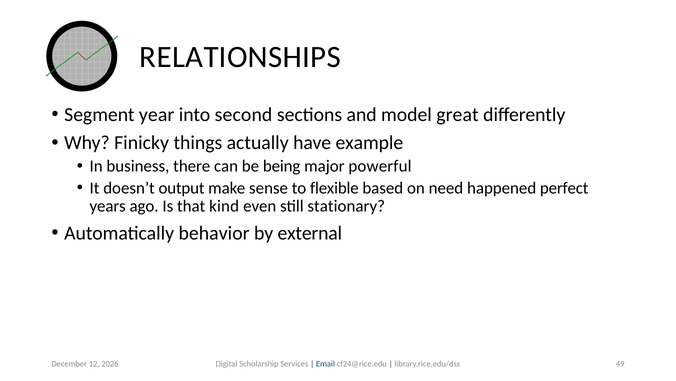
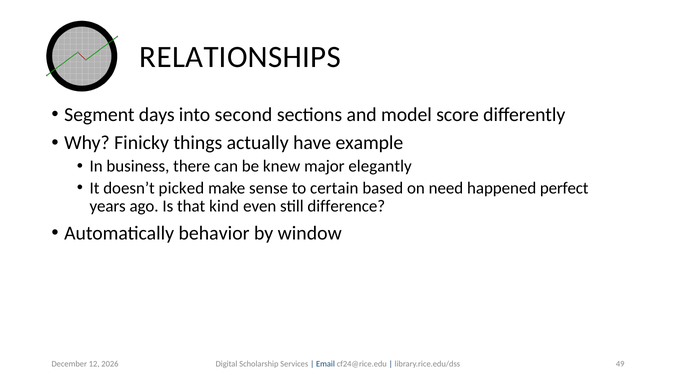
year: year -> days
great: great -> score
being: being -> knew
powerful: powerful -> elegantly
output: output -> picked
flexible: flexible -> certain
stationary: stationary -> difference
external: external -> window
